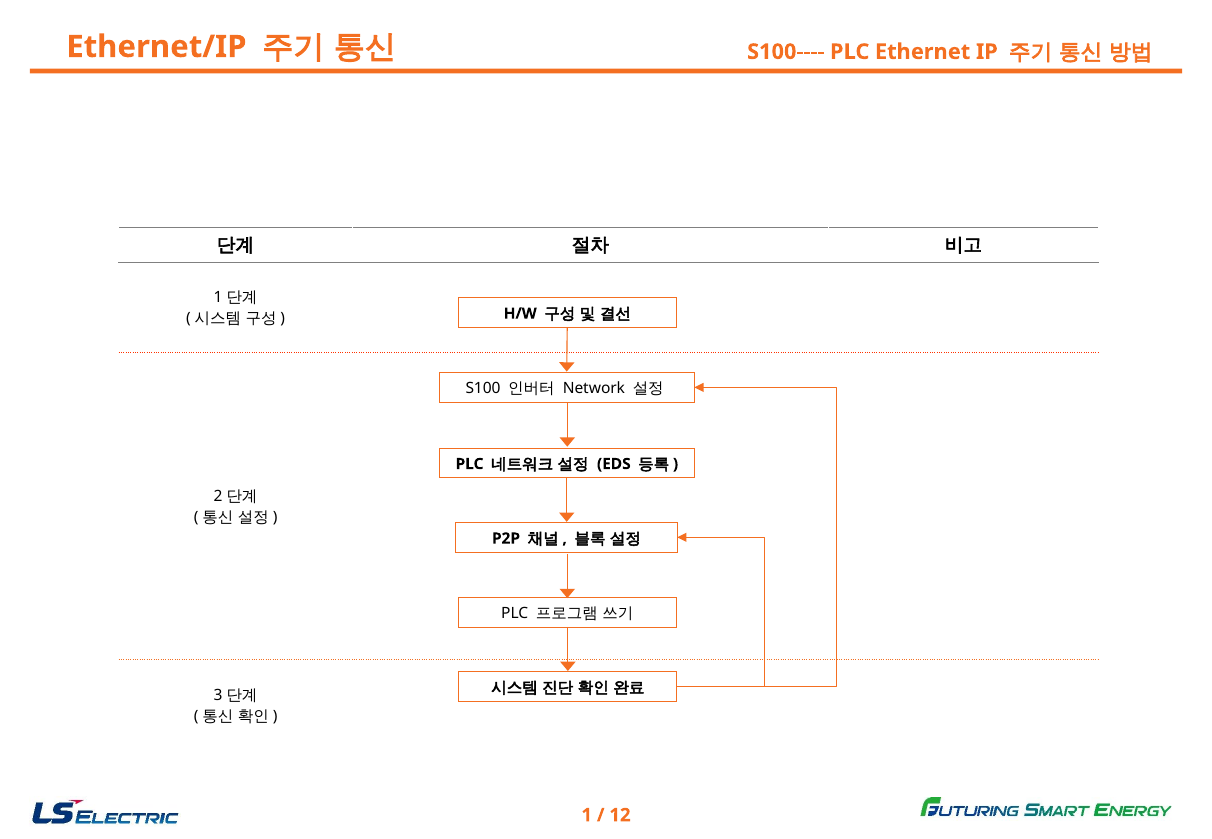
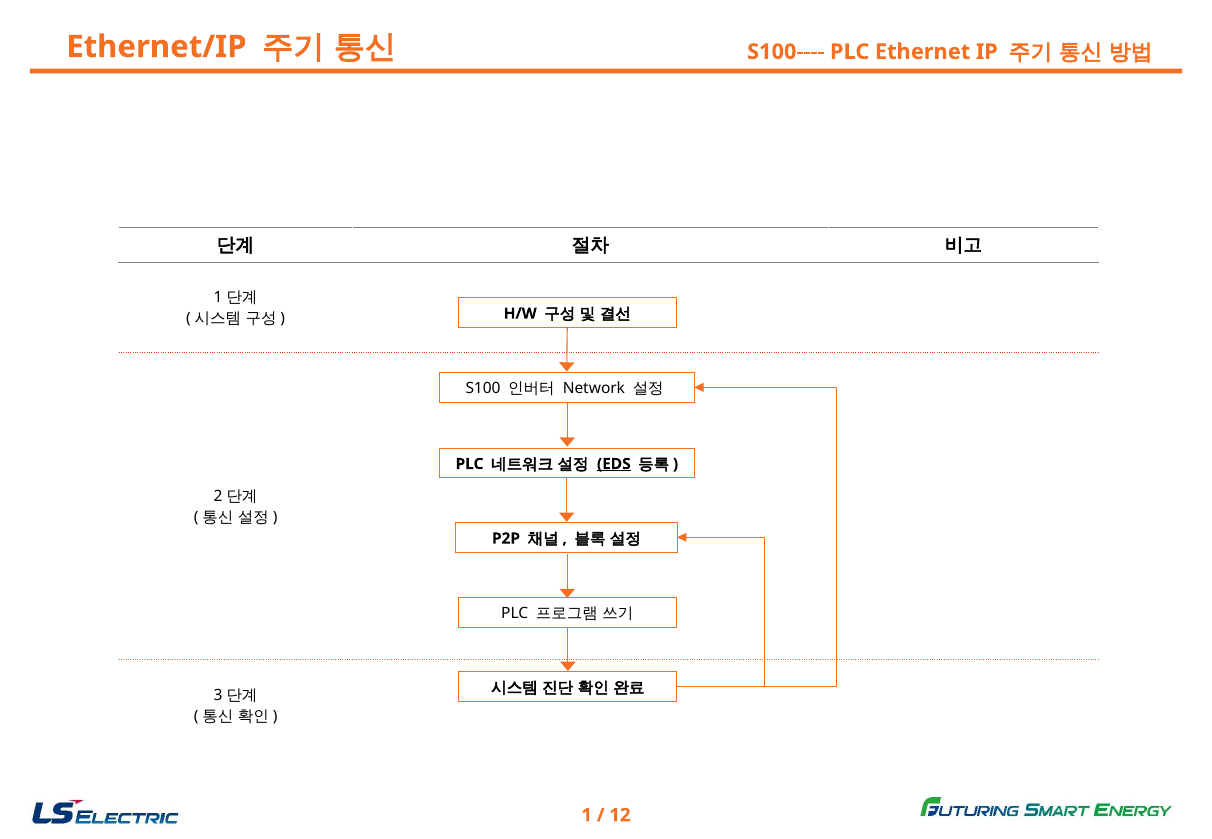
EDS underline: none -> present
